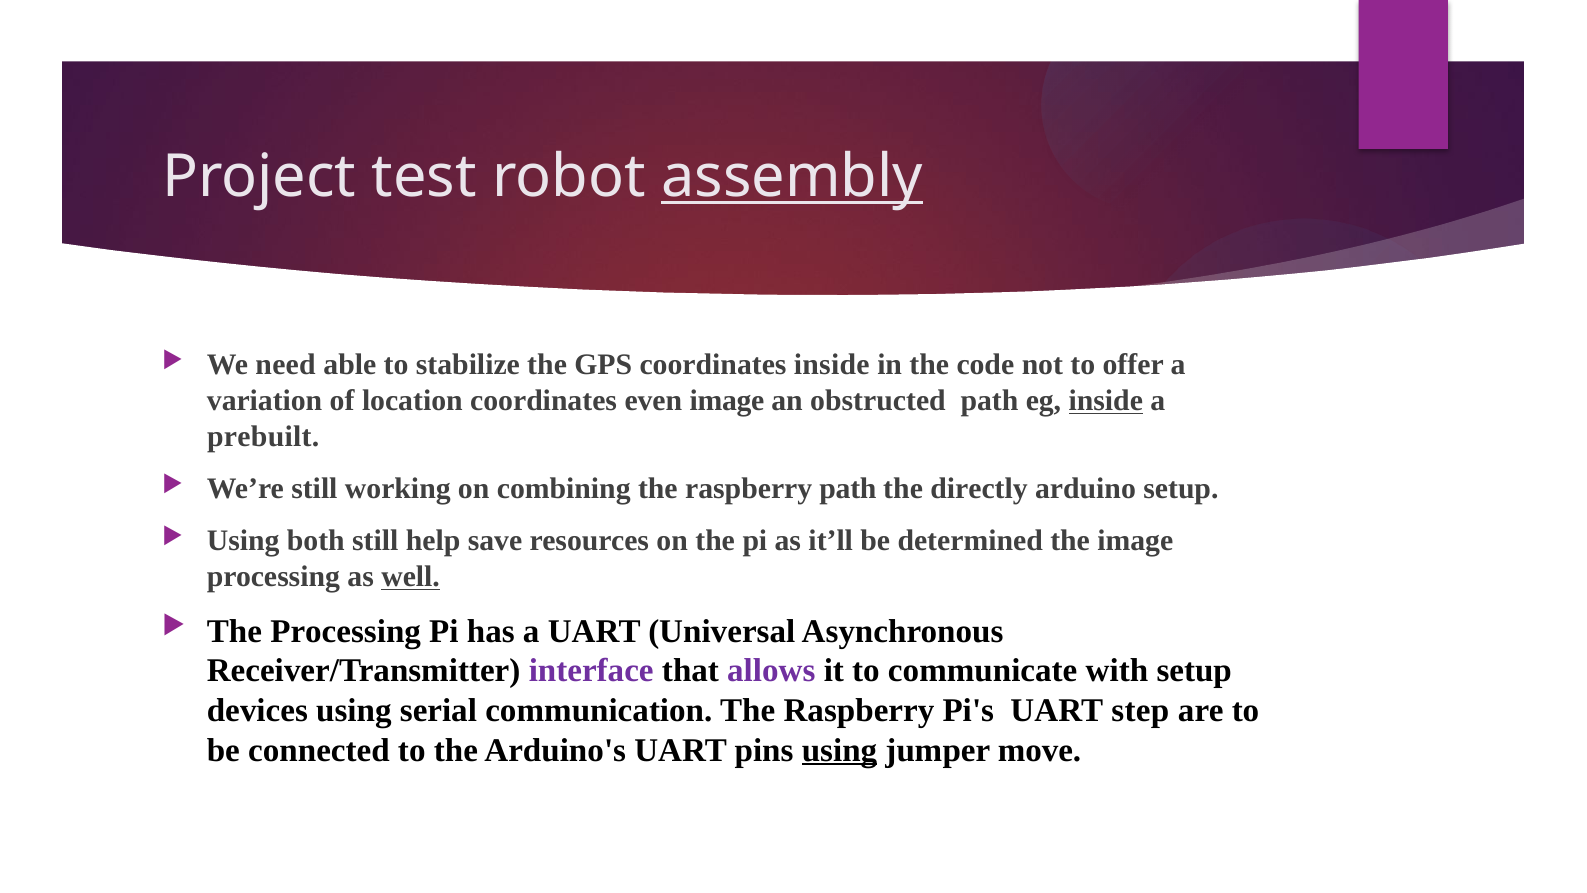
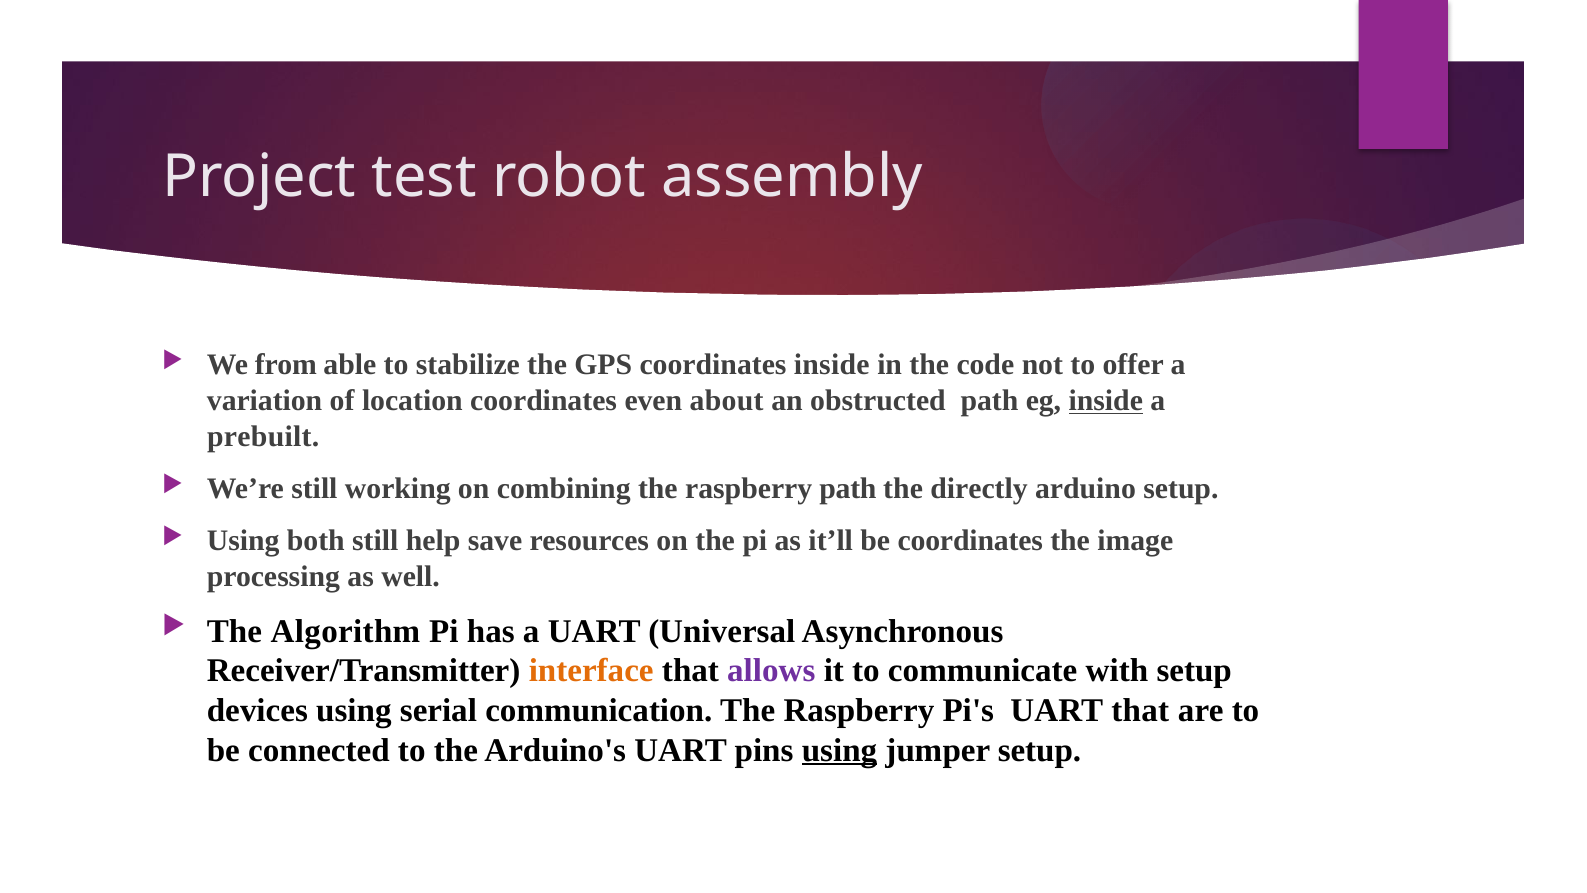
assembly underline: present -> none
need: need -> from
even image: image -> about
be determined: determined -> coordinates
well underline: present -> none
The Processing: Processing -> Algorithm
interface colour: purple -> orange
UART step: step -> that
jumper move: move -> setup
